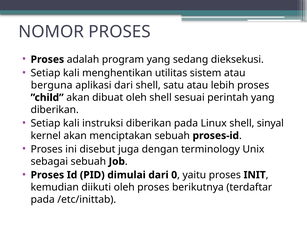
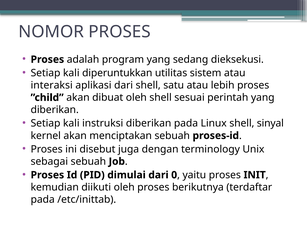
menghentikan: menghentikan -> diperuntukkan
berguna: berguna -> interaksi
